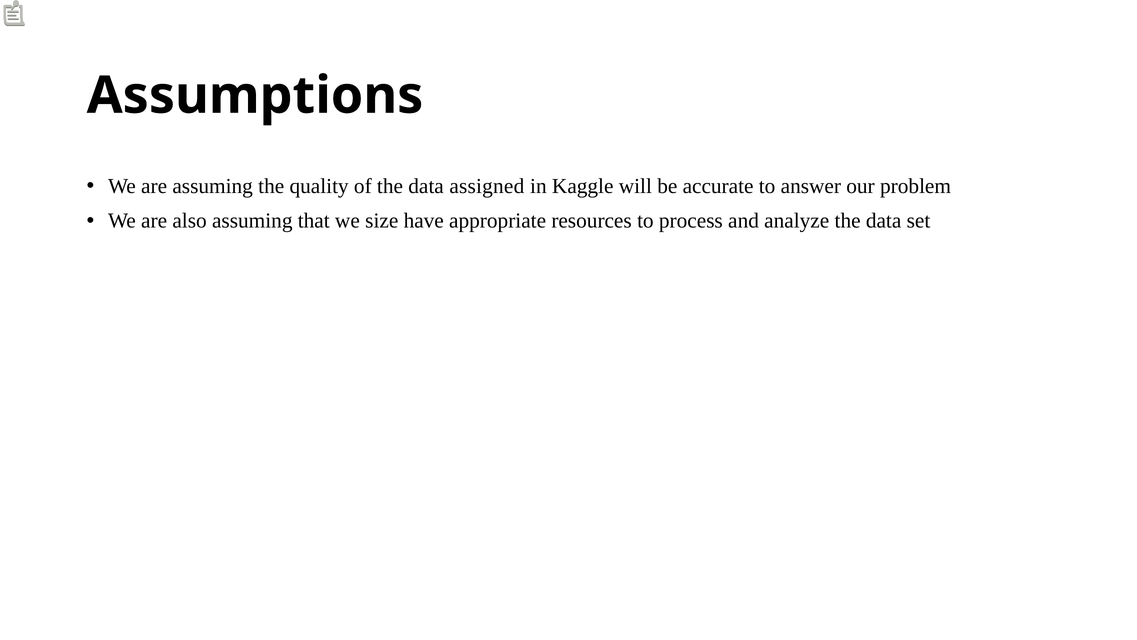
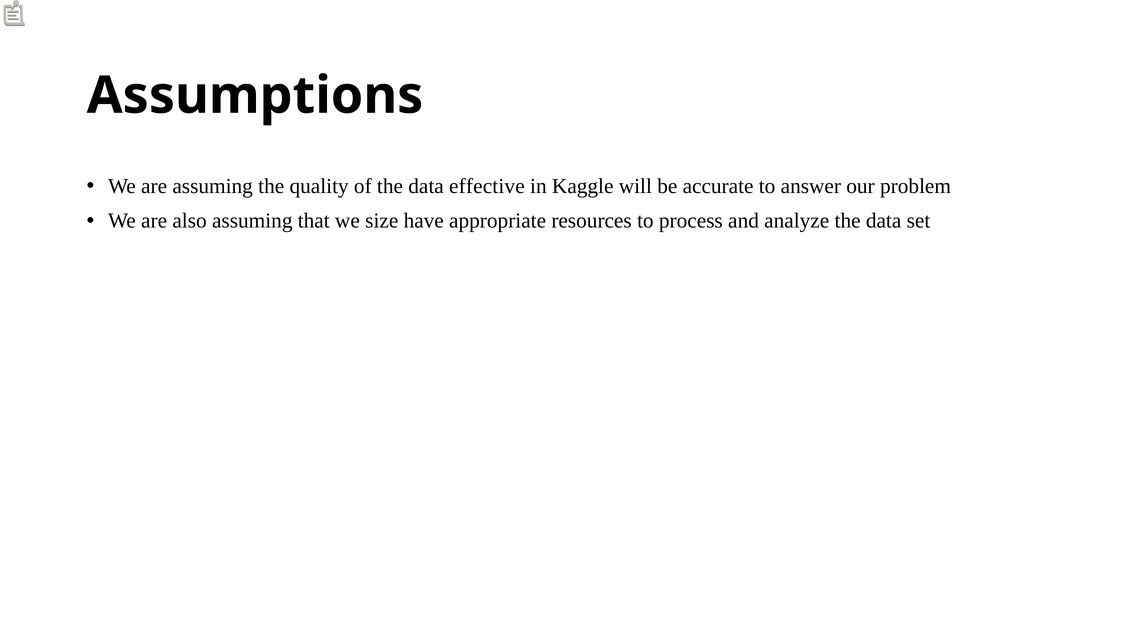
assigned: assigned -> effective
